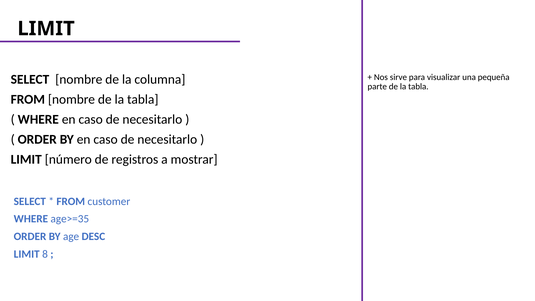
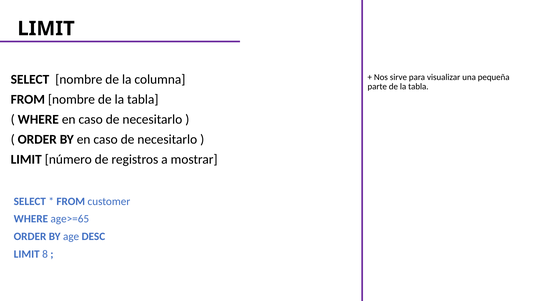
age>=35: age>=35 -> age>=65
